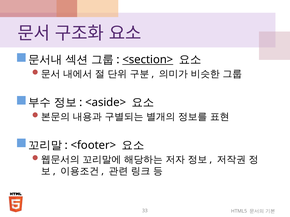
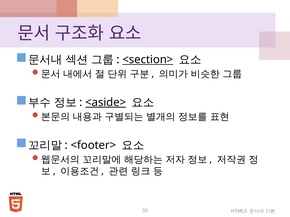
<aside> underline: none -> present
